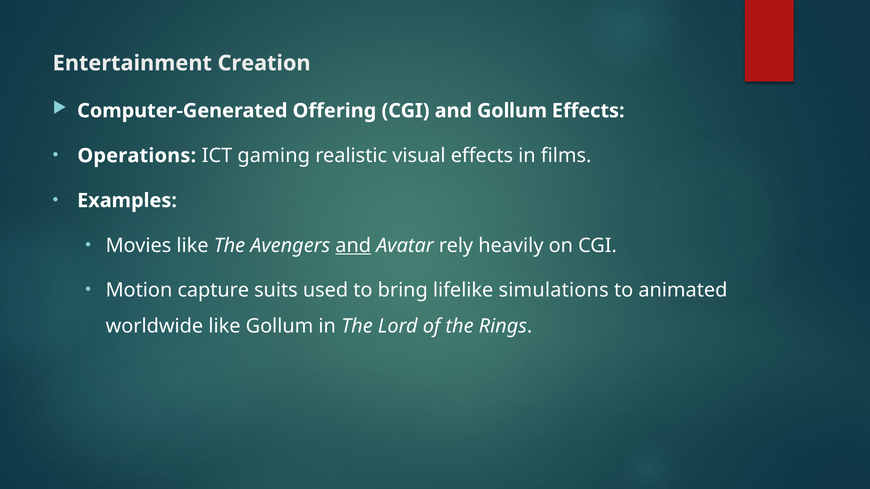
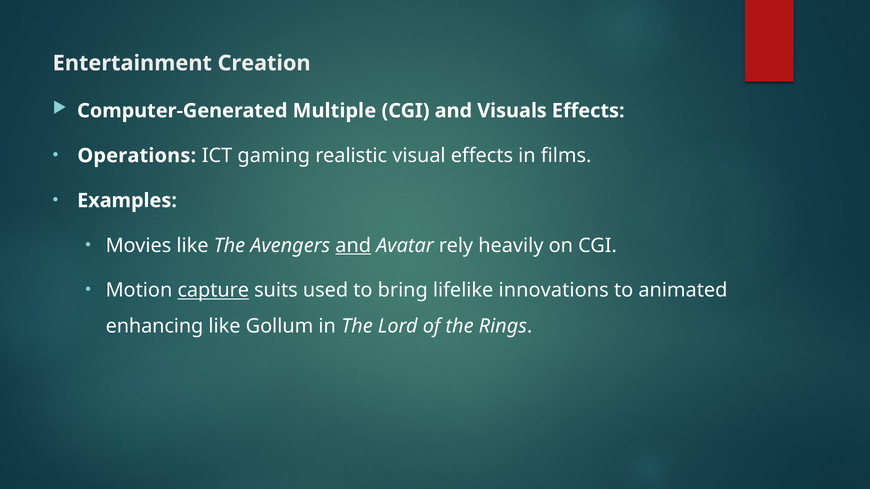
Offering: Offering -> Multiple
and Gollum: Gollum -> Visuals
capture underline: none -> present
simulations: simulations -> innovations
worldwide: worldwide -> enhancing
